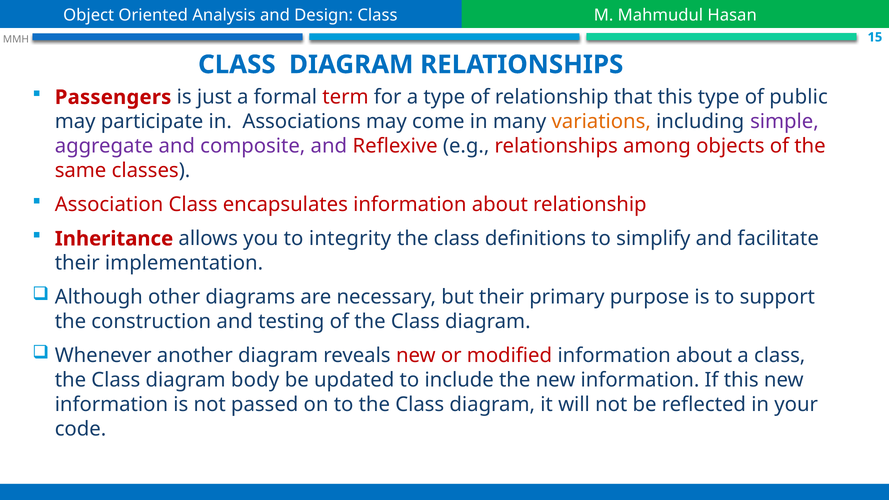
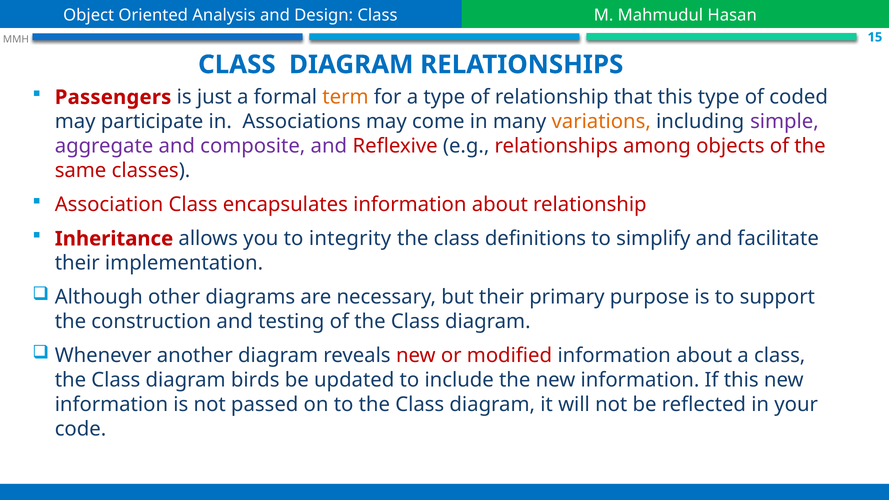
term colour: red -> orange
public: public -> coded
body: body -> birds
